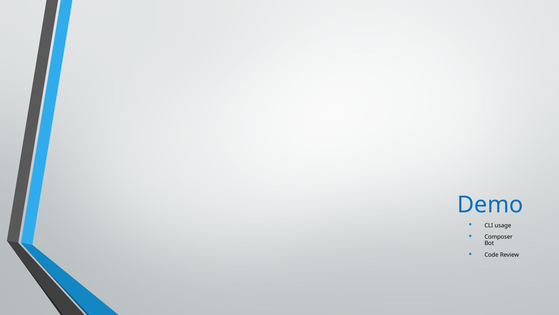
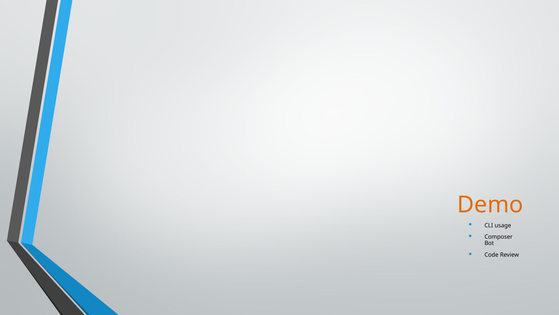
Demo colour: blue -> orange
